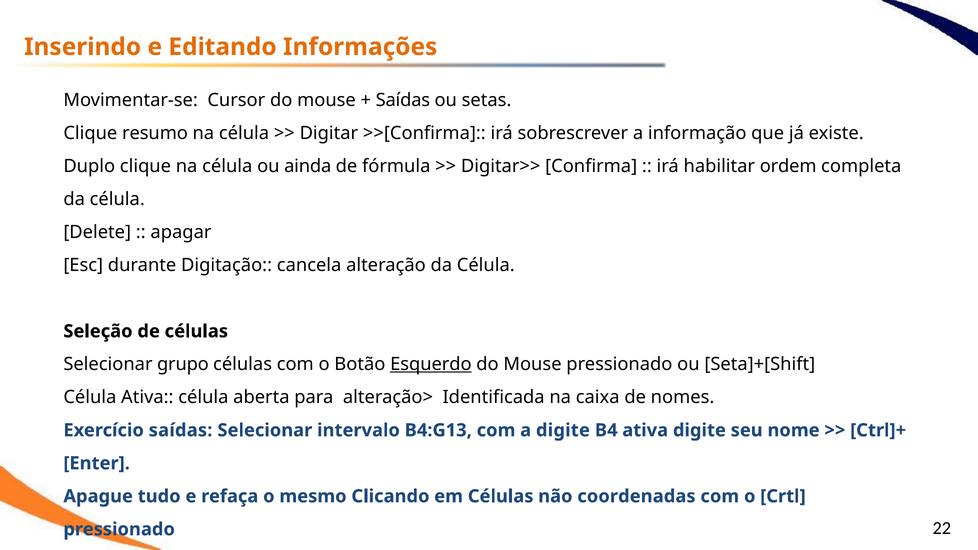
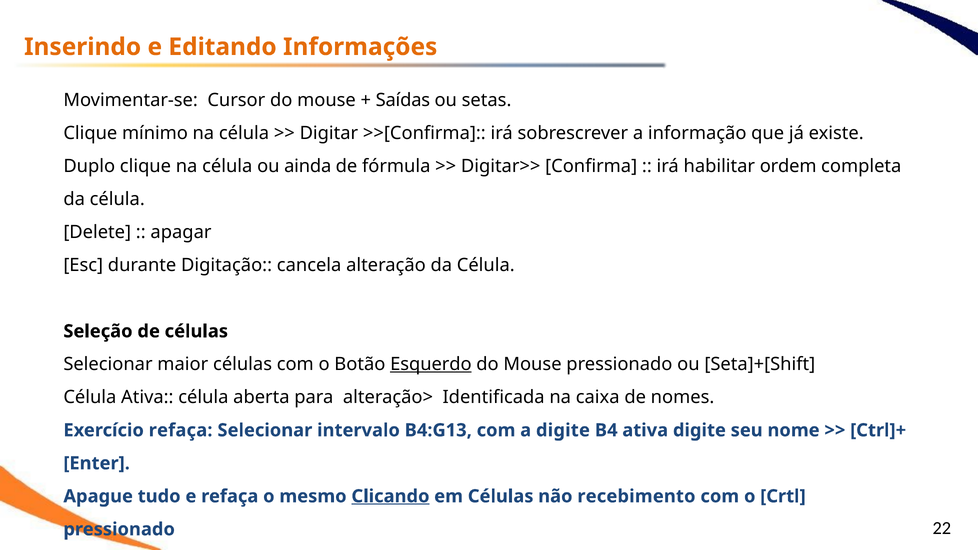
resumo: resumo -> mínimo
grupo: grupo -> maior
Exercício saídas: saídas -> refaça
Clicando underline: none -> present
coordenadas: coordenadas -> recebimento
